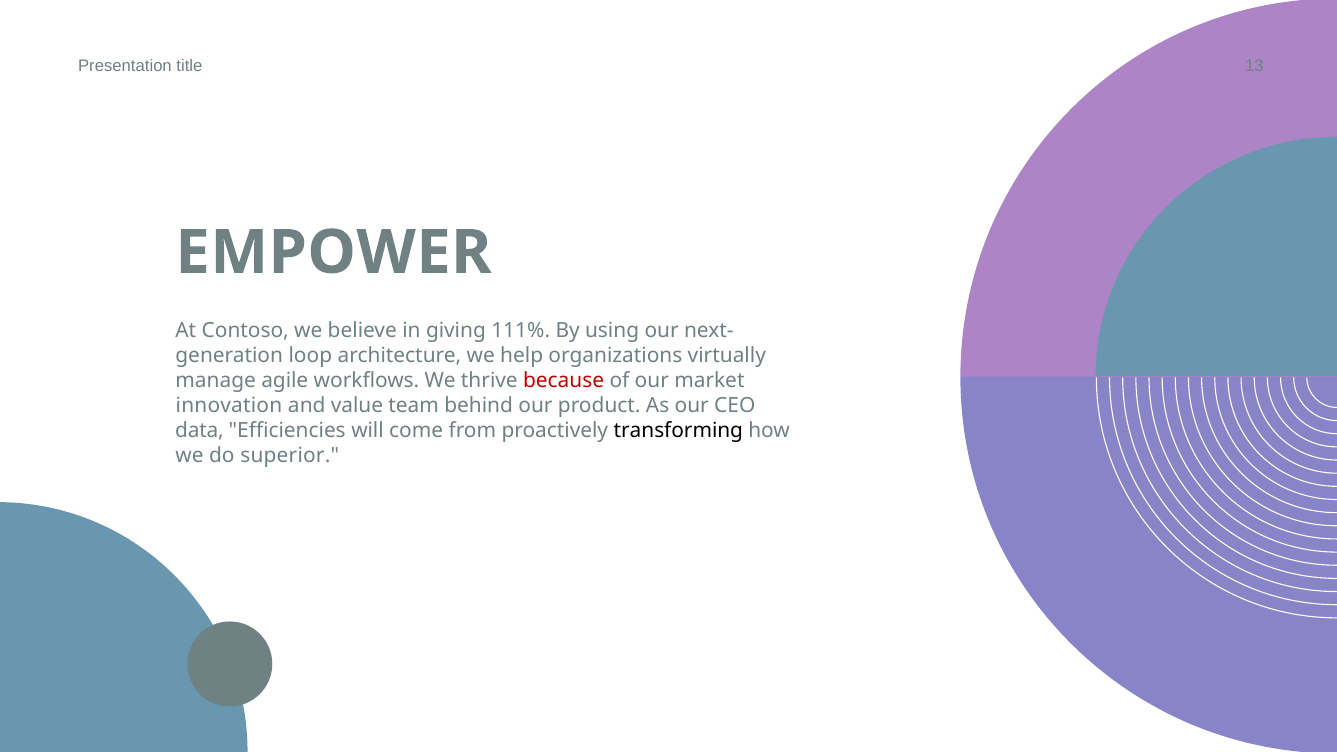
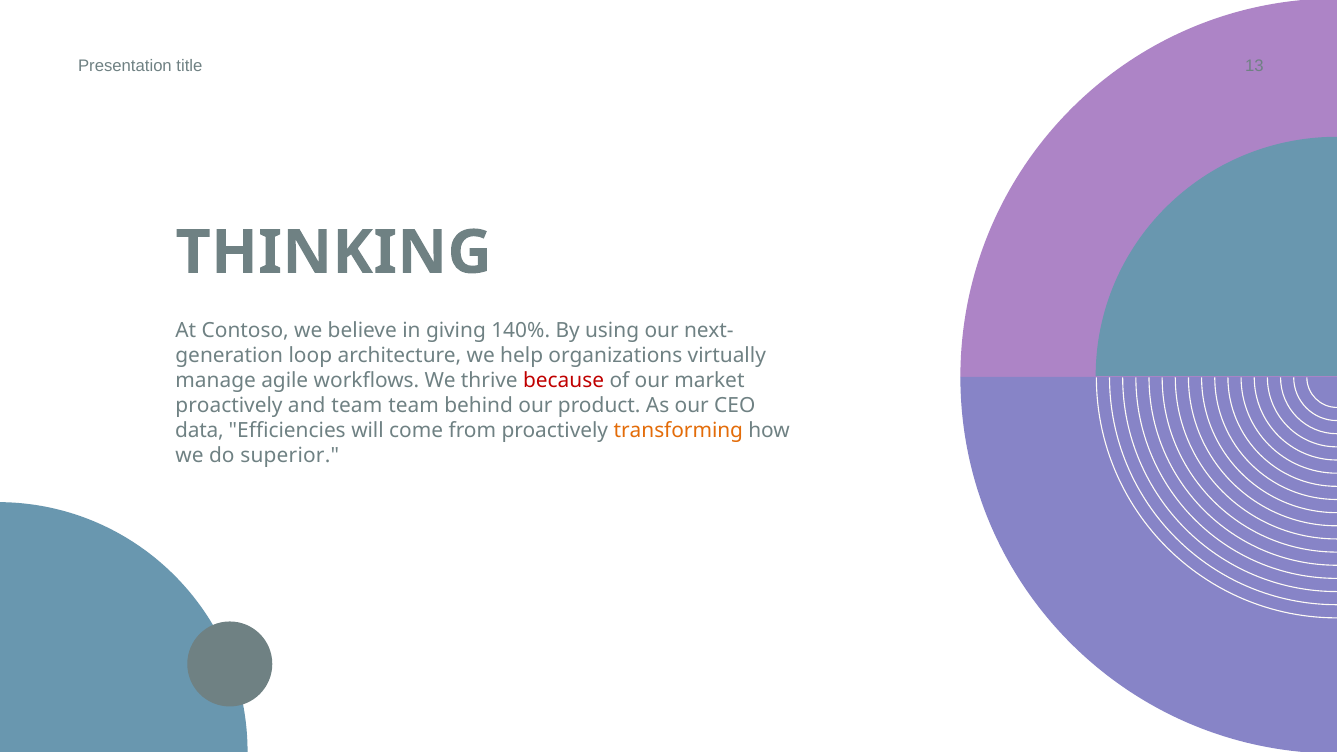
EMPOWER: EMPOWER -> THINKING
111%: 111% -> 140%
innovation at (229, 405): innovation -> proactively
and value: value -> team
transforming colour: black -> orange
